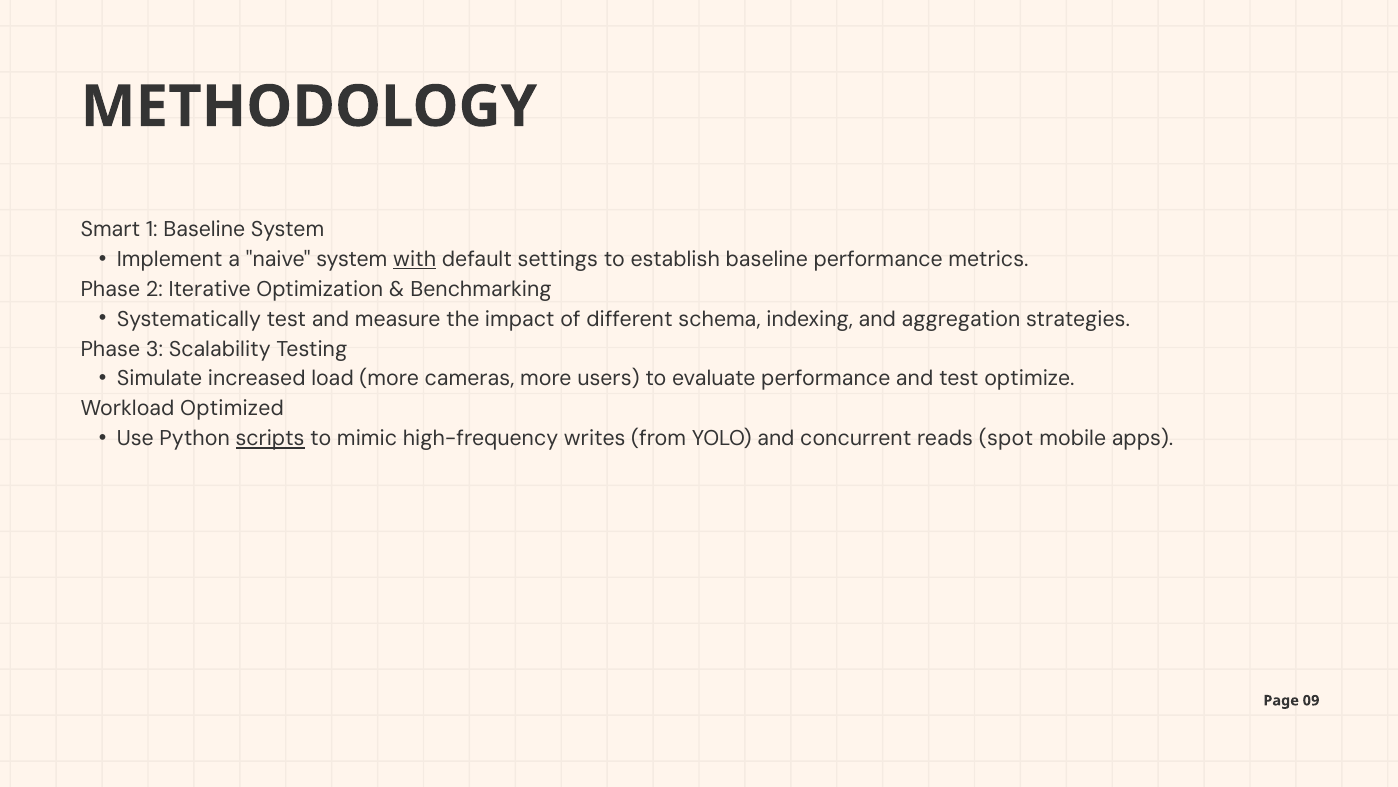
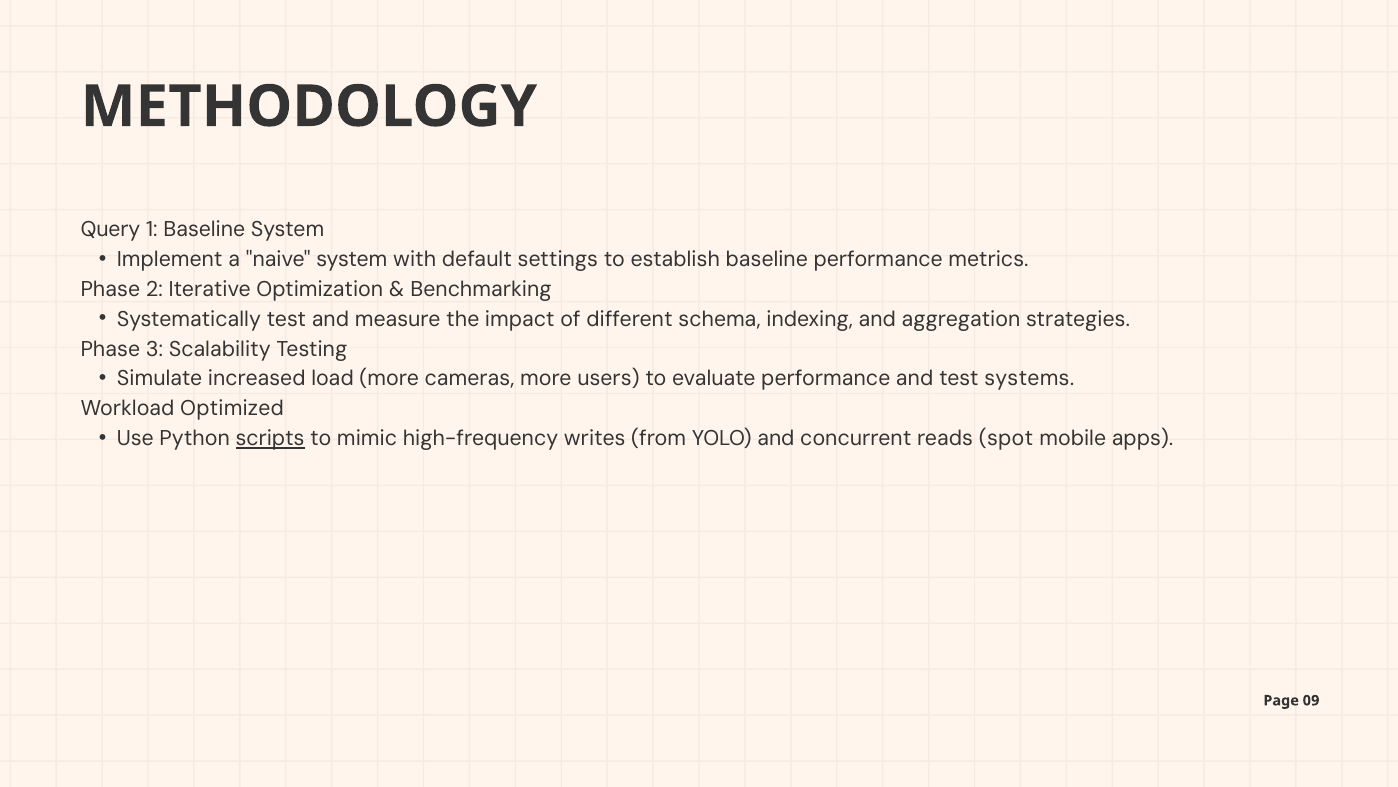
Smart: Smart -> Query
with underline: present -> none
optimize: optimize -> systems
